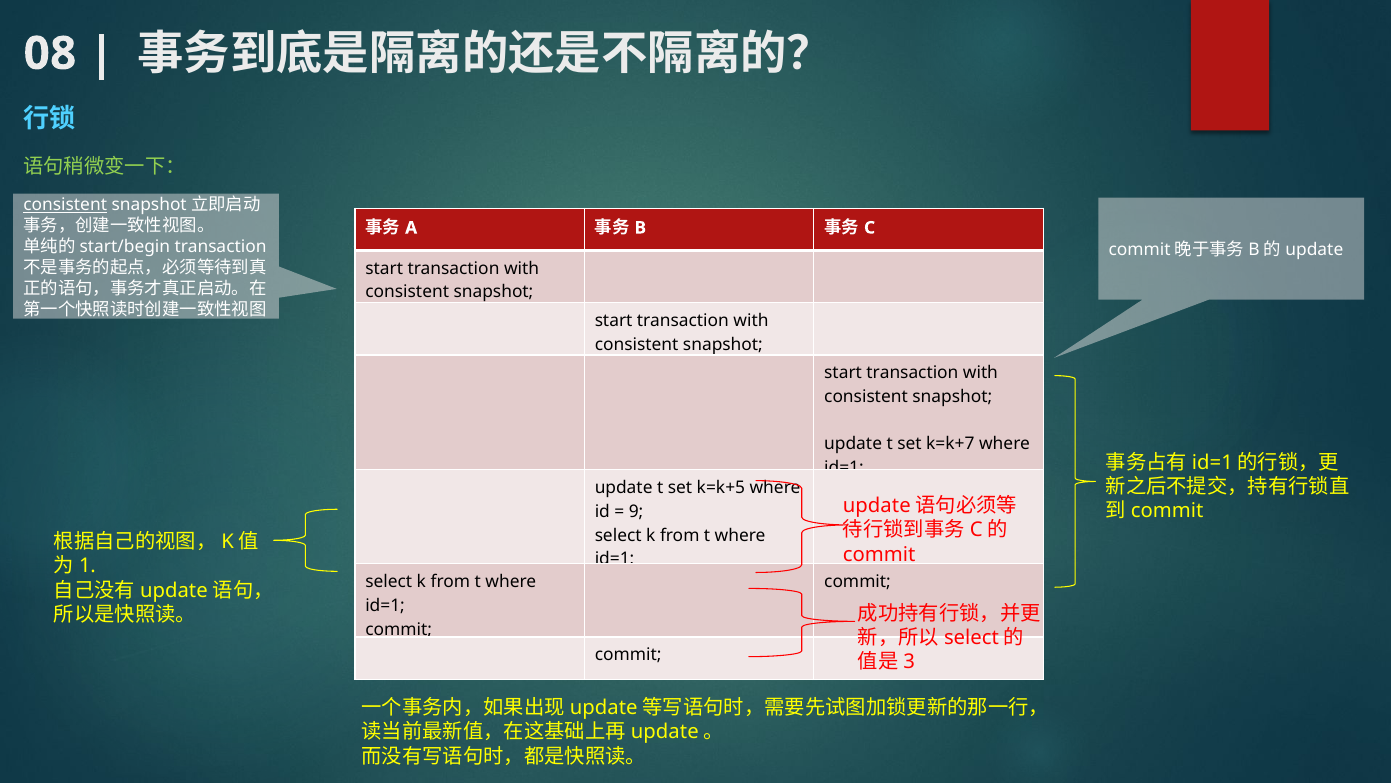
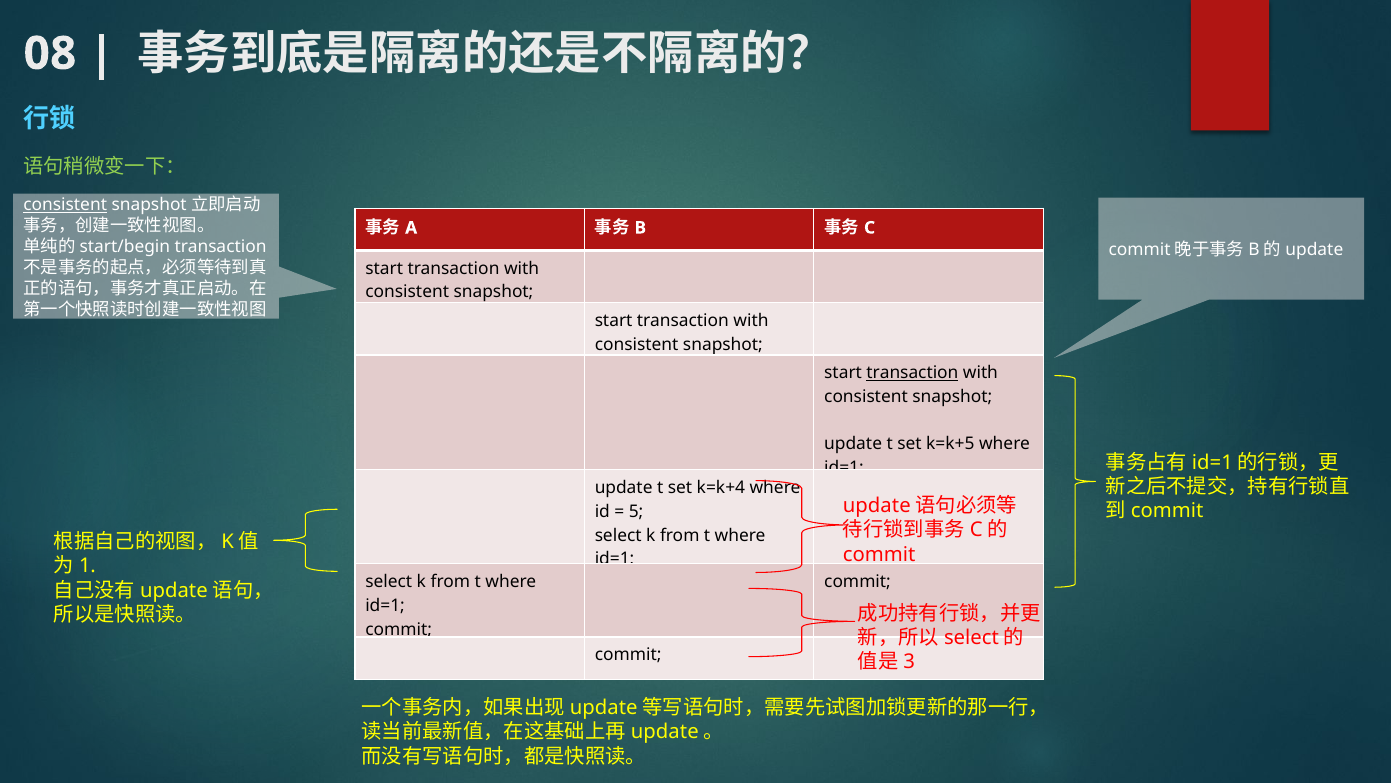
transaction at (912, 373) underline: none -> present
k=k+7: k=k+7 -> k=k+5
k=k+5: k=k+5 -> k=k+4
9: 9 -> 5
